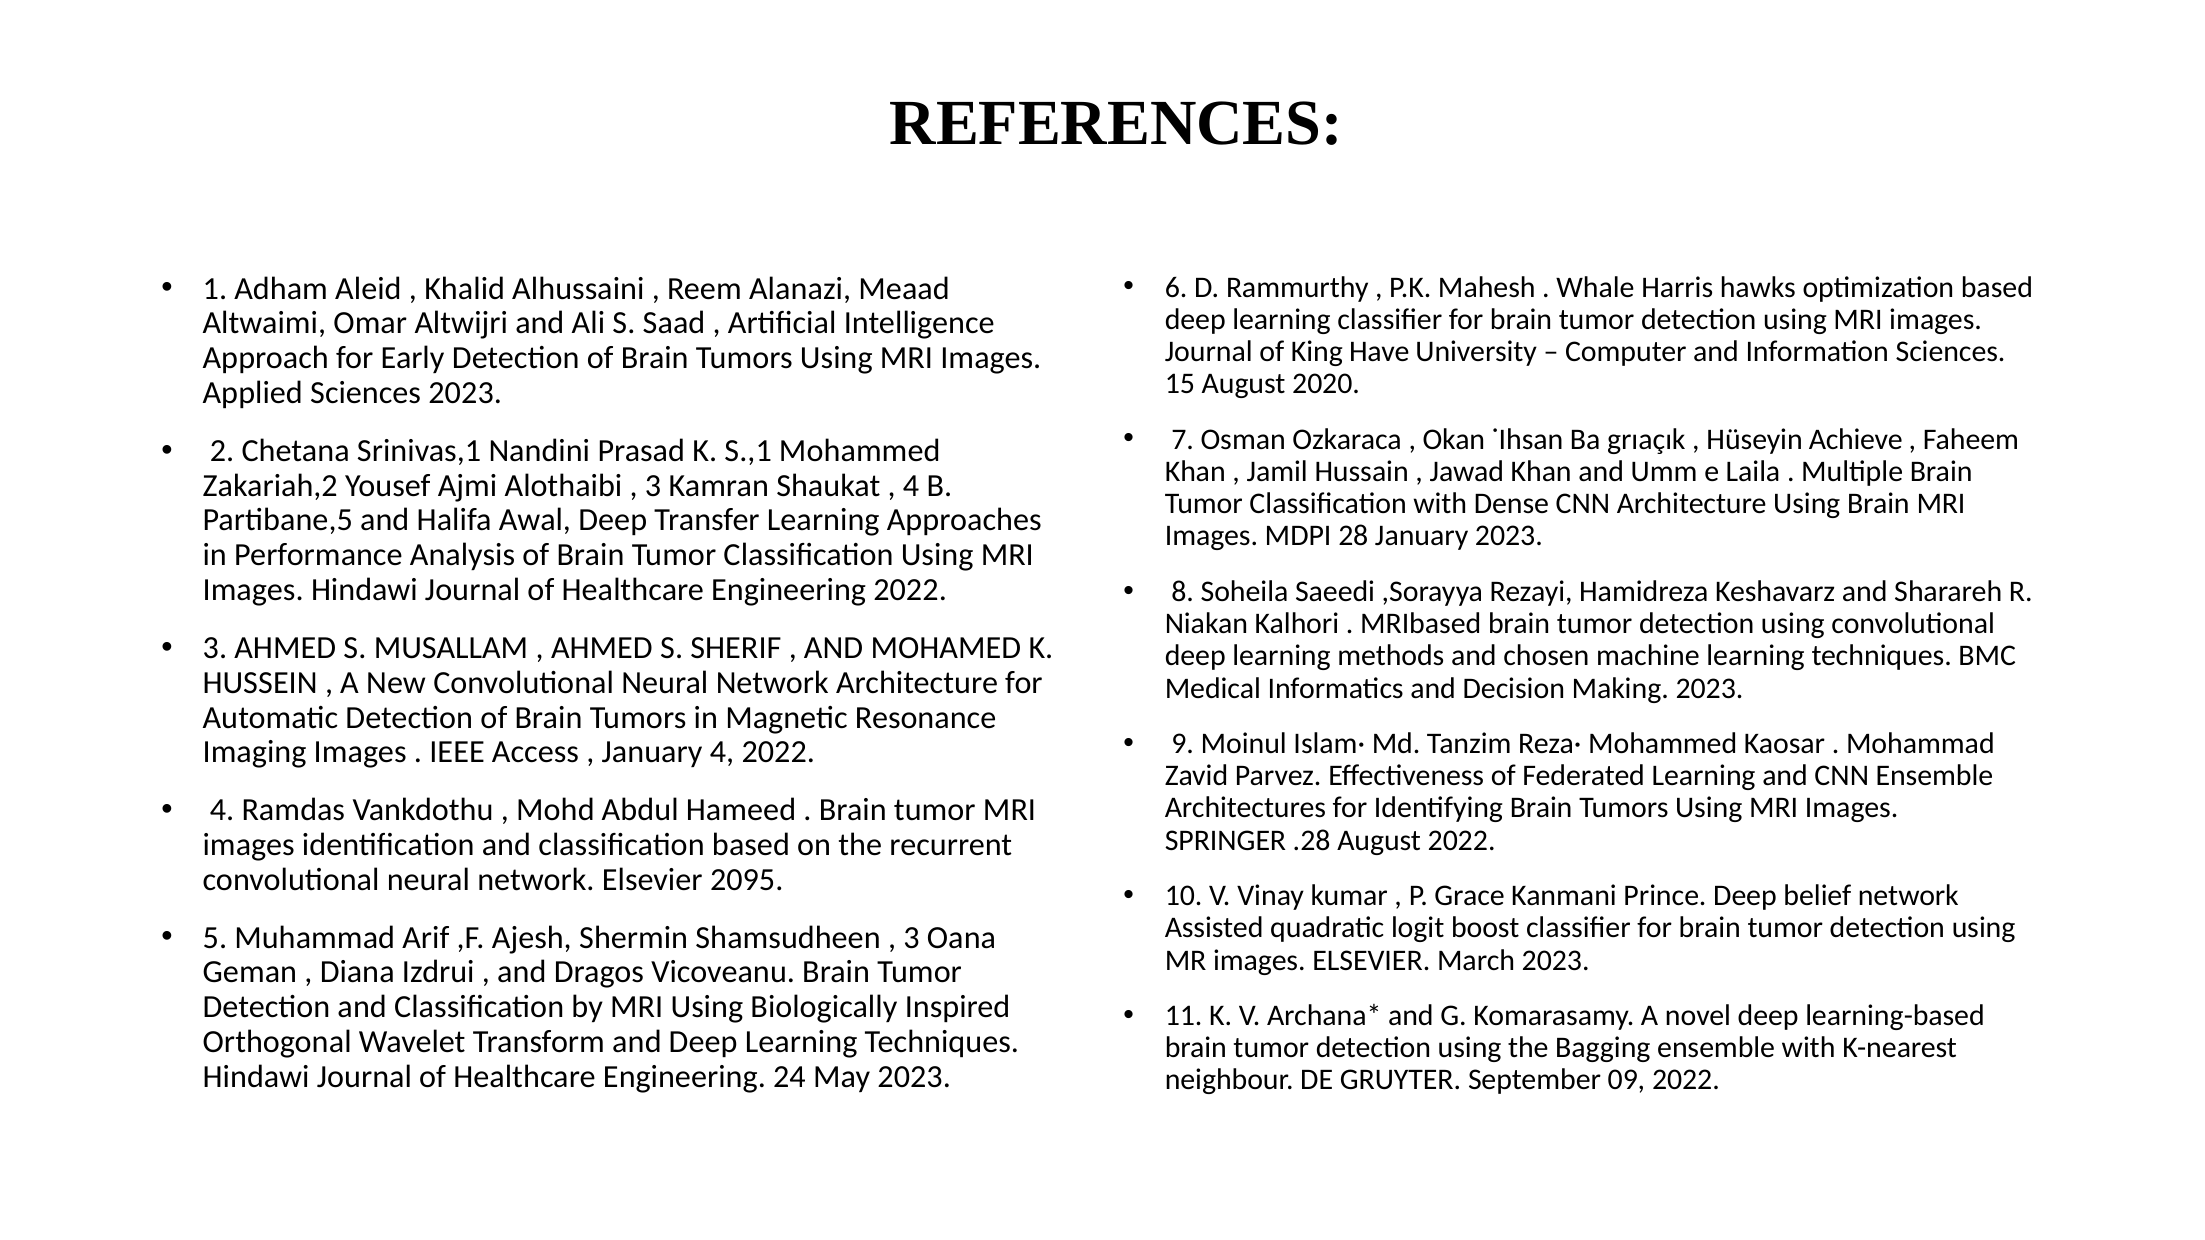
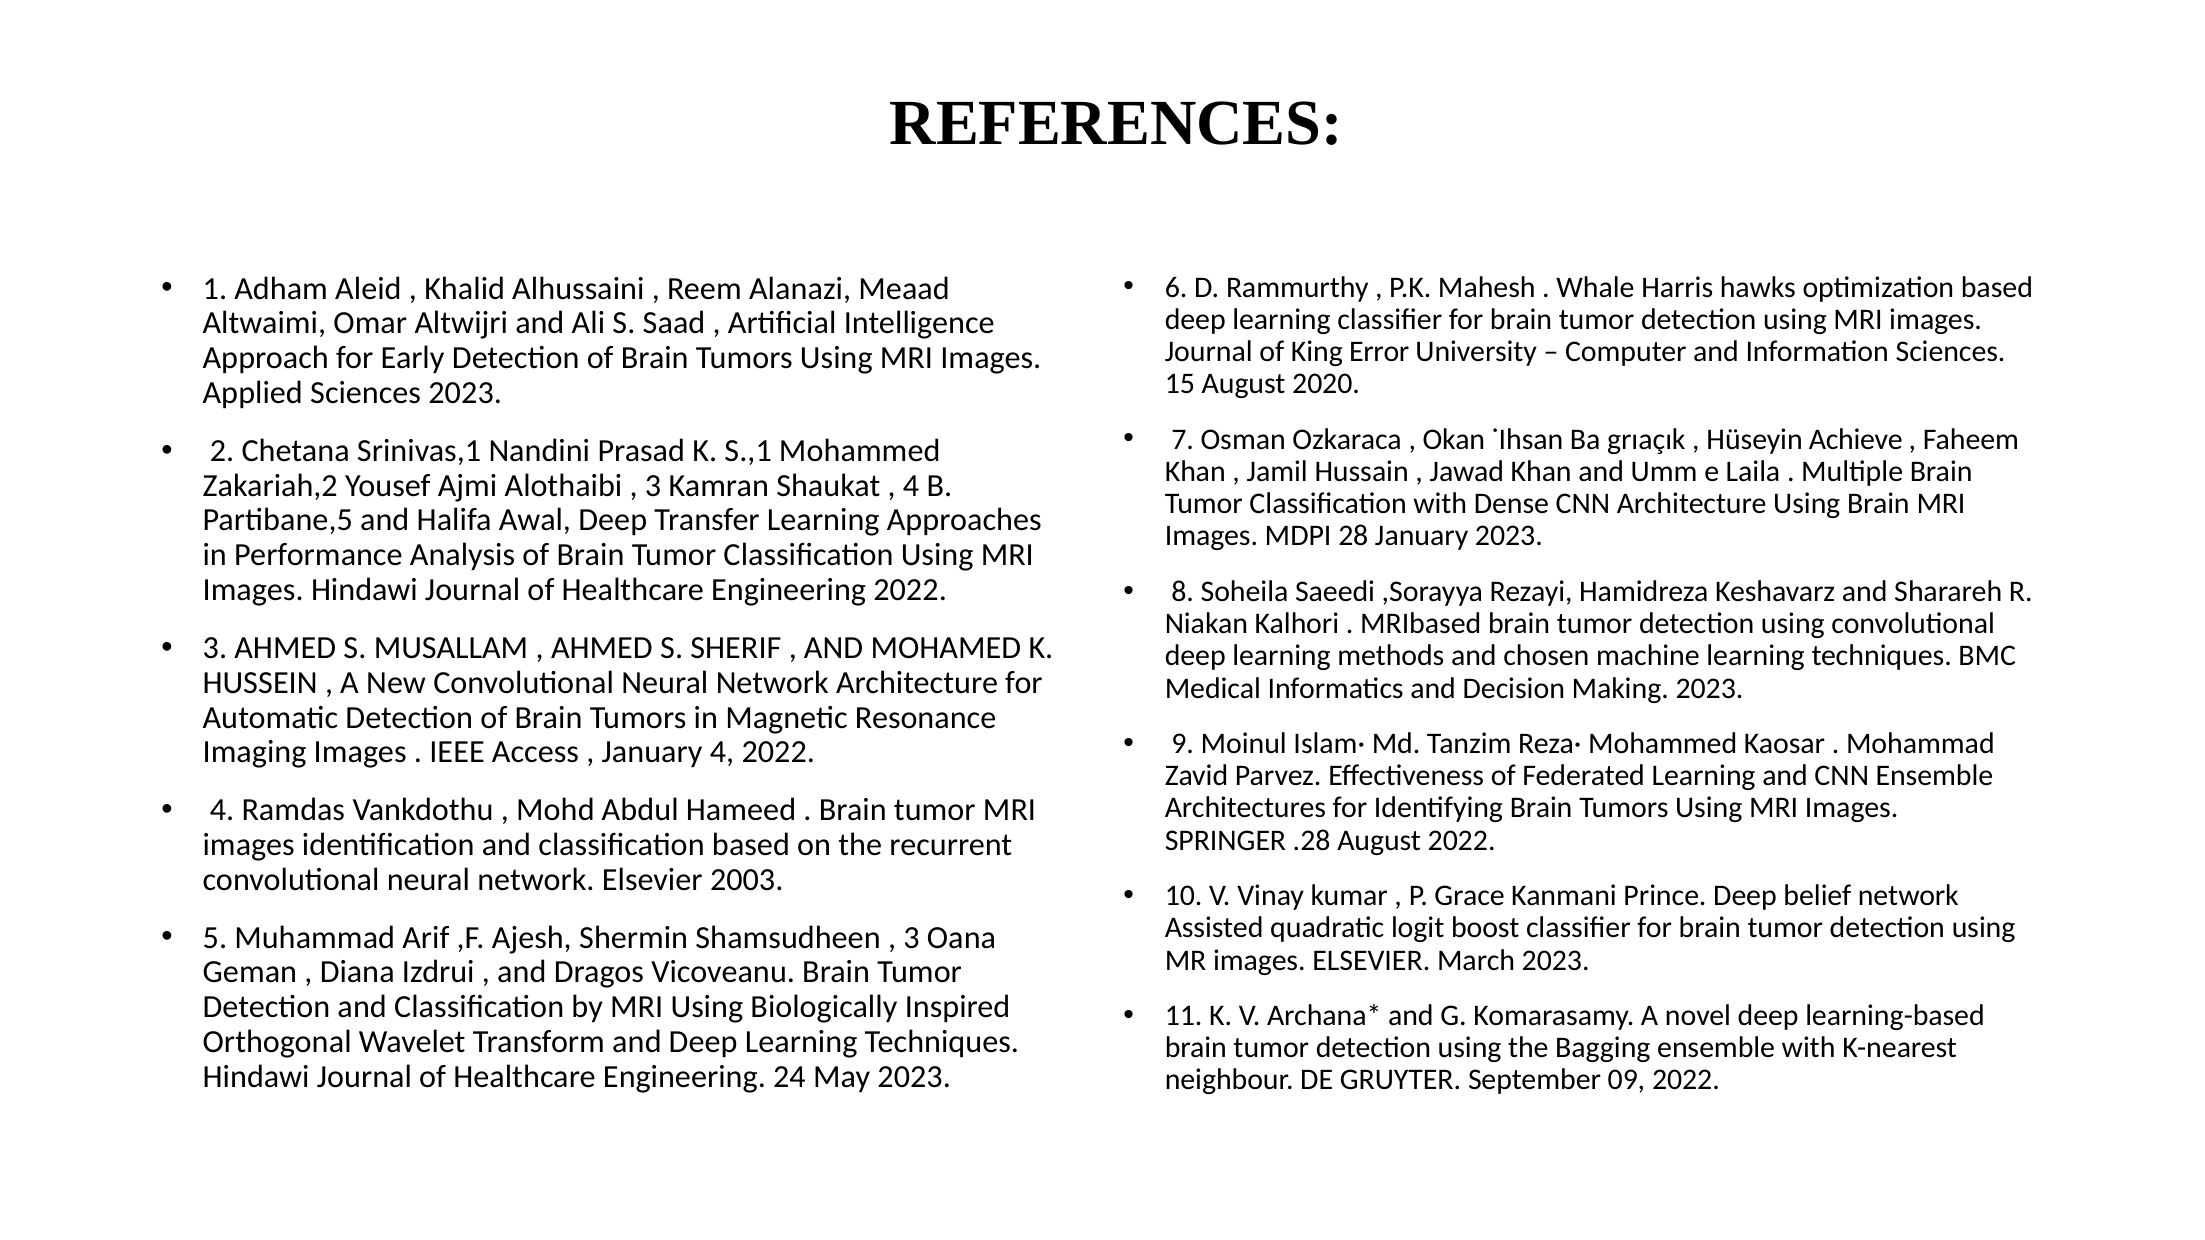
Have: Have -> Error
2095: 2095 -> 2003
